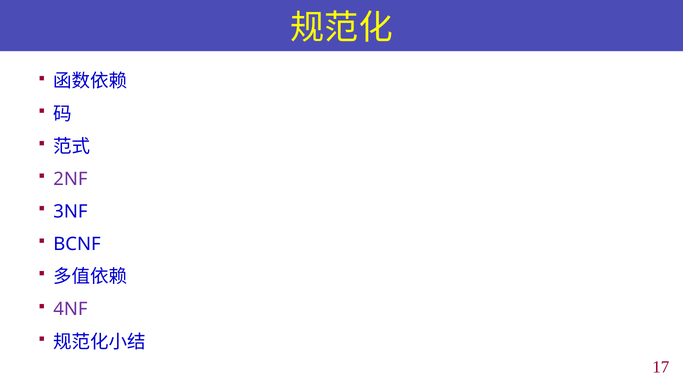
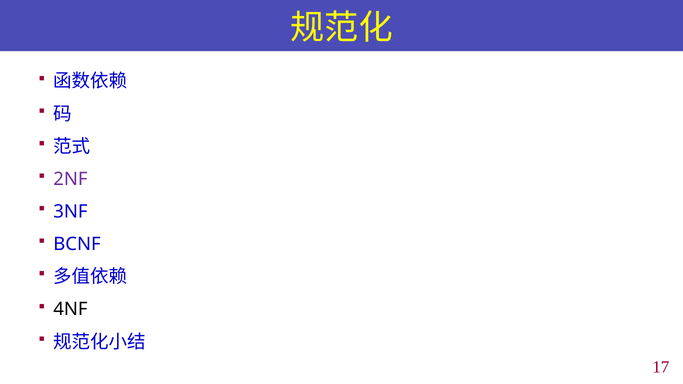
4NF colour: purple -> black
